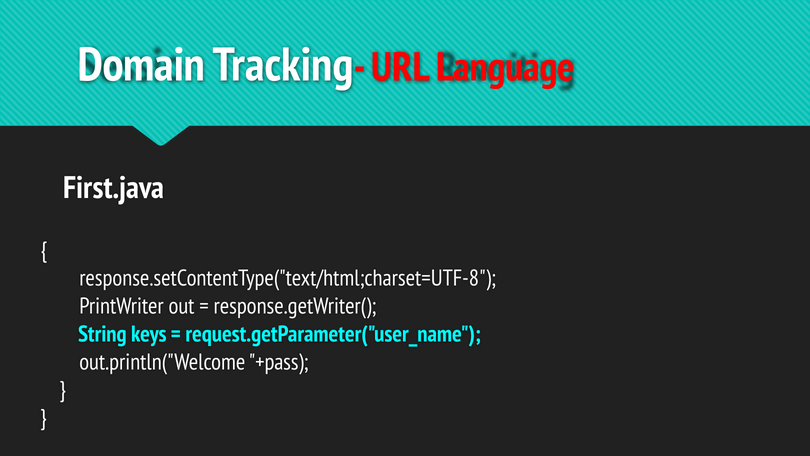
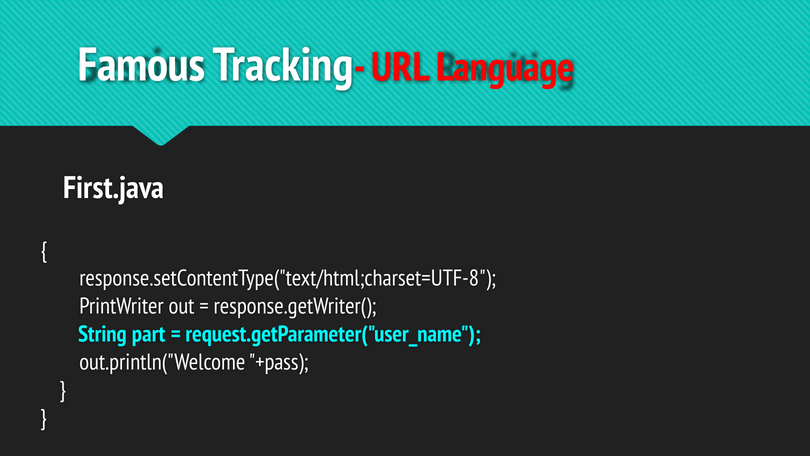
Domain: Domain -> Famous
keys: keys -> part
